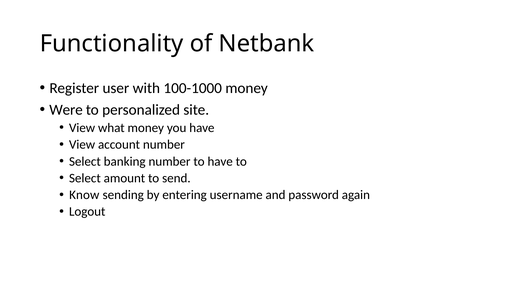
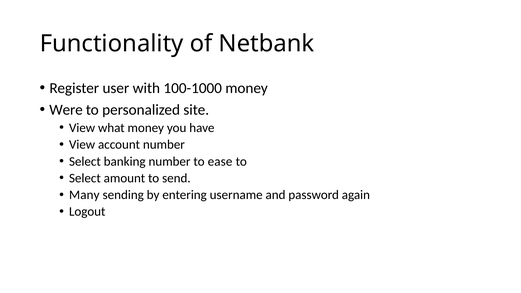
to have: have -> ease
Know: Know -> Many
